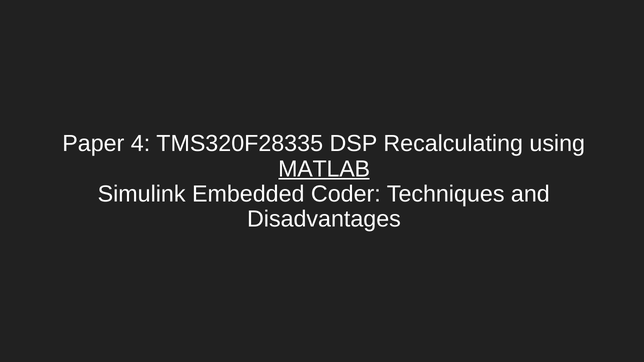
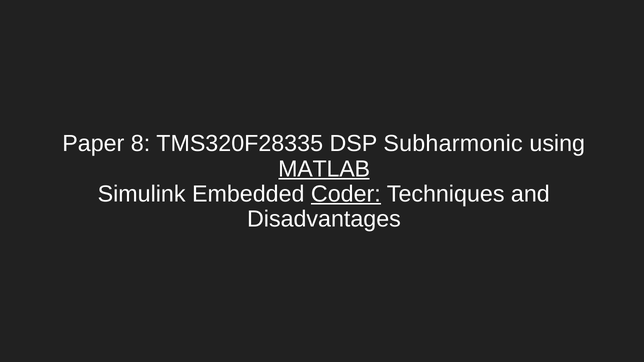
4: 4 -> 8
Recalculating: Recalculating -> Subharmonic
Coder underline: none -> present
